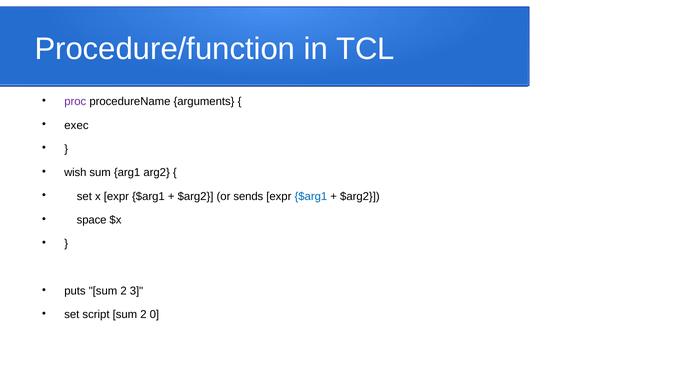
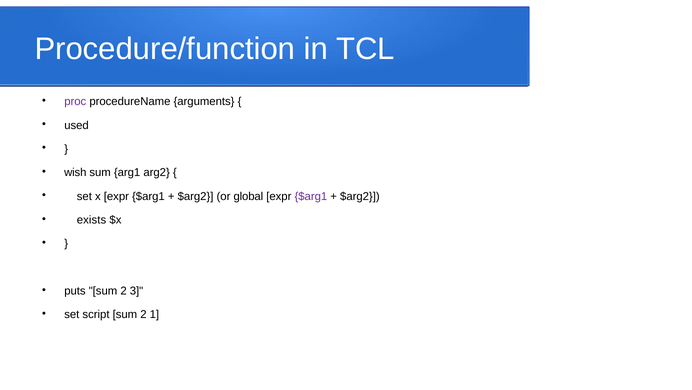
exec: exec -> used
sends: sends -> global
$arg1 at (311, 196) colour: blue -> purple
space: space -> exists
0: 0 -> 1
